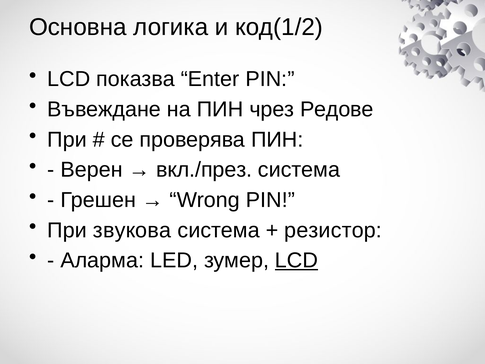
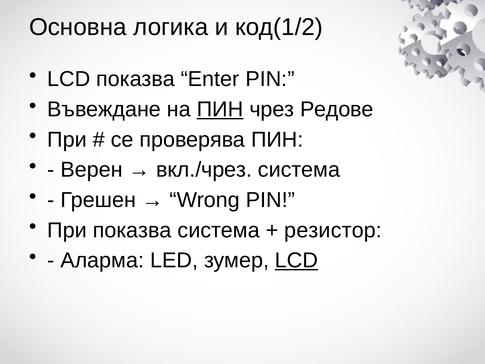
ПИН at (220, 109) underline: none -> present
вкл./през: вкл./през -> вкл./чрез
При звукова: звукова -> показва
